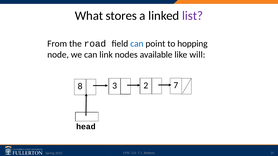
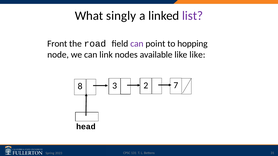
stores: stores -> singly
From: From -> Front
can at (137, 44) colour: blue -> purple
like will: will -> like
